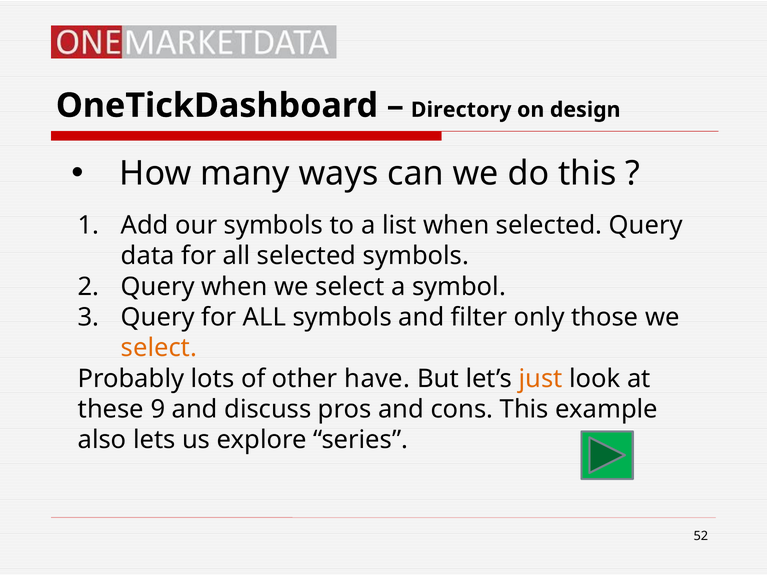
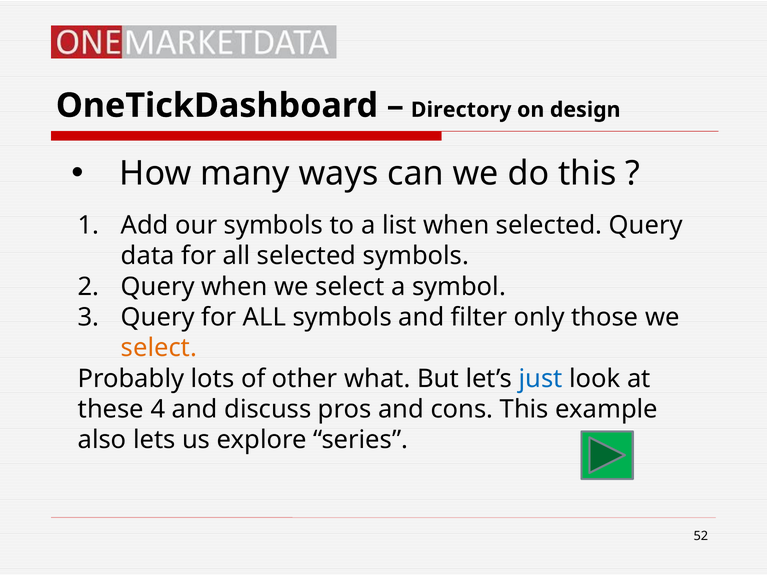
have: have -> what
just colour: orange -> blue
9: 9 -> 4
